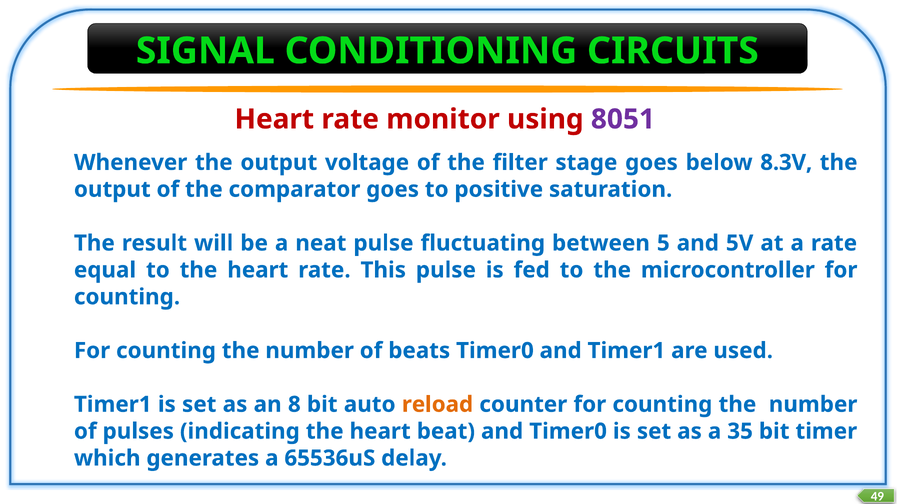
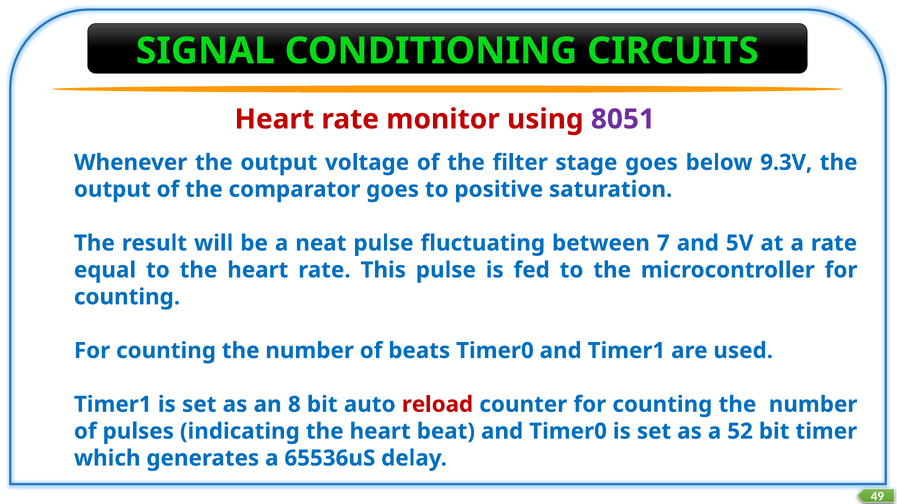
8.3V: 8.3V -> 9.3V
5: 5 -> 7
reload colour: orange -> red
35: 35 -> 52
